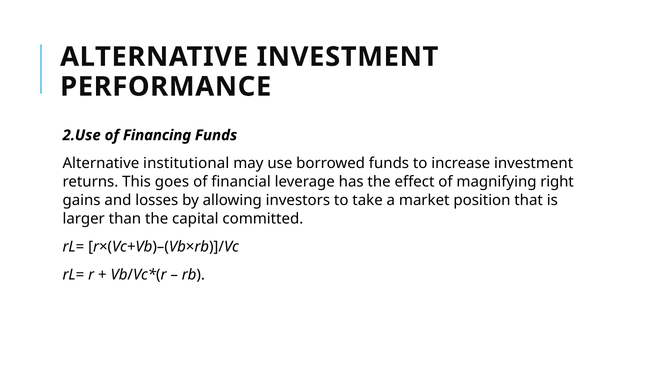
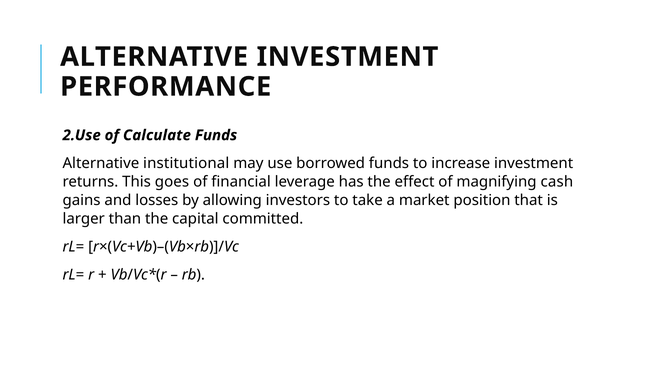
Financing: Financing -> Calculate
right: right -> cash
